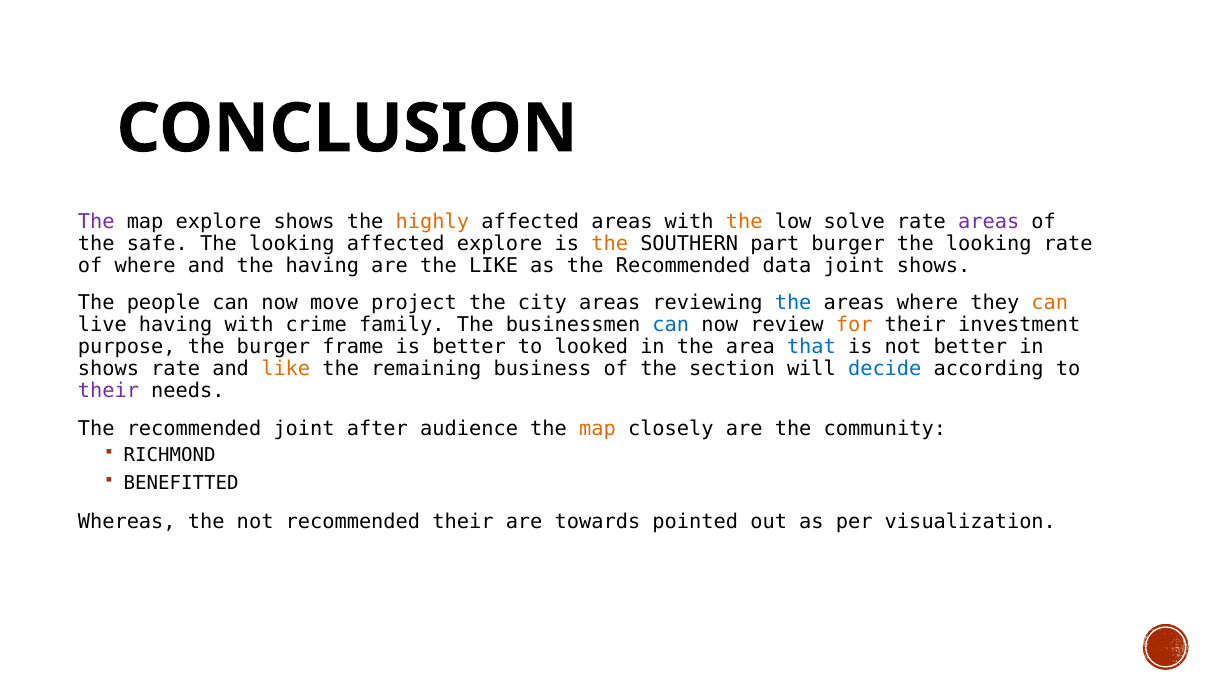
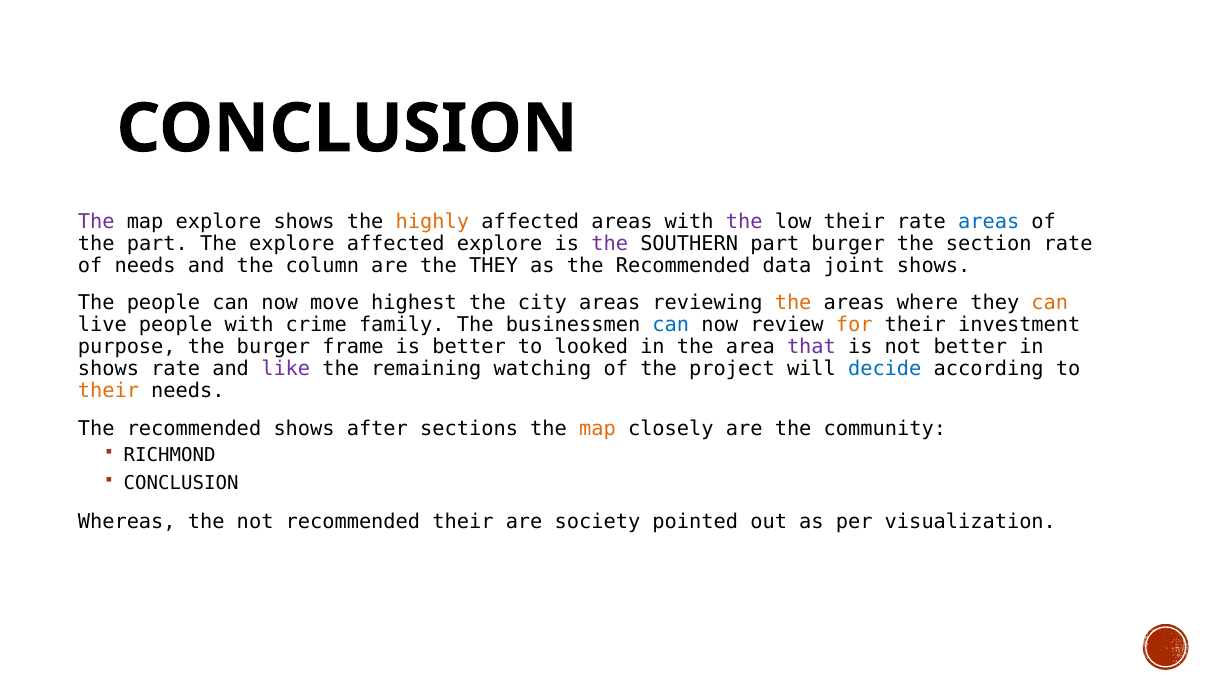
the at (744, 222) colour: orange -> purple
low solve: solve -> their
areas at (989, 222) colour: purple -> blue
the safe: safe -> part
looking at (292, 244): looking -> explore
the at (610, 244) colour: orange -> purple
looking at (989, 244): looking -> section
of where: where -> needs
the having: having -> column
the LIKE: LIKE -> THEY
project: project -> highest
the at (793, 303) colour: blue -> orange
live having: having -> people
that colour: blue -> purple
like at (286, 369) colour: orange -> purple
business: business -> watching
section: section -> project
their at (108, 391) colour: purple -> orange
recommended joint: joint -> shows
audience: audience -> sections
BENEFITTED at (181, 483): BENEFITTED -> CONCLUSION
towards: towards -> society
